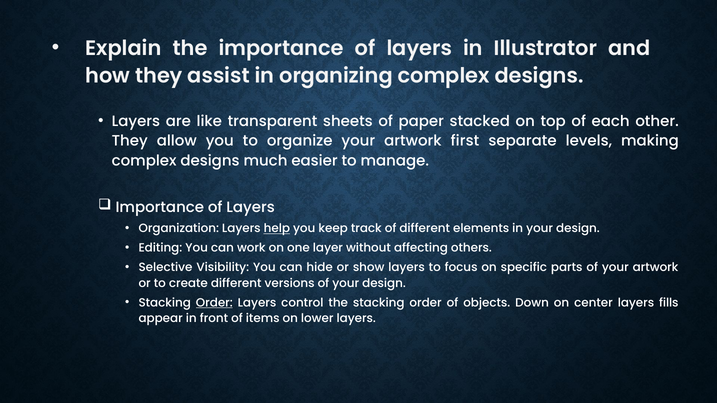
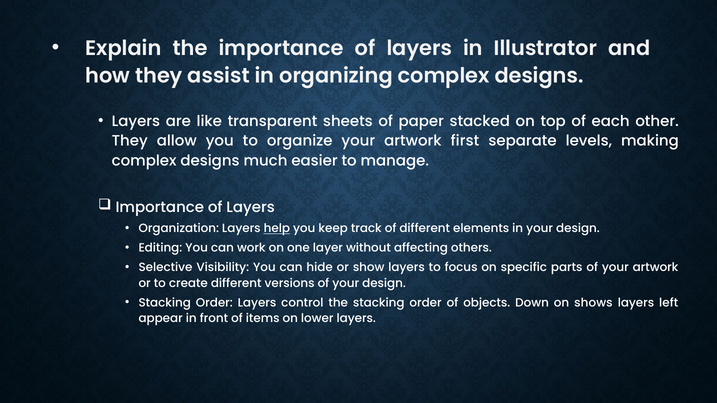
Order at (214, 303) underline: present -> none
center: center -> shows
fills: fills -> left
